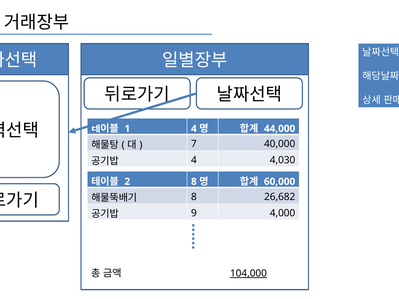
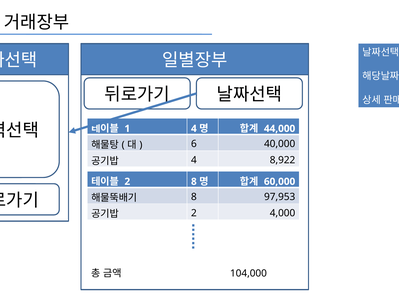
7: 7 -> 6
4,030: 4,030 -> 8,922
26,682: 26,682 -> 97,953
9 at (194, 213): 9 -> 2
104,000 underline: present -> none
